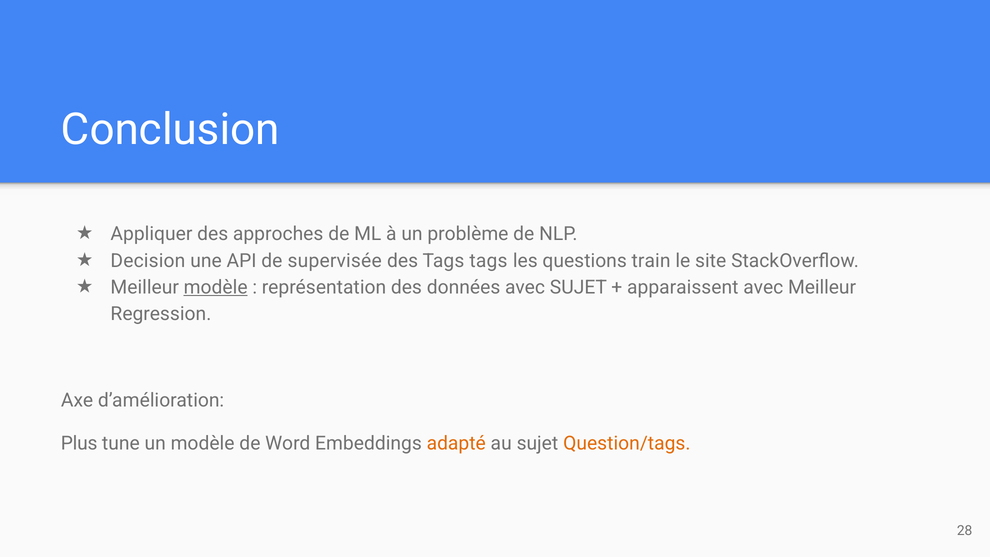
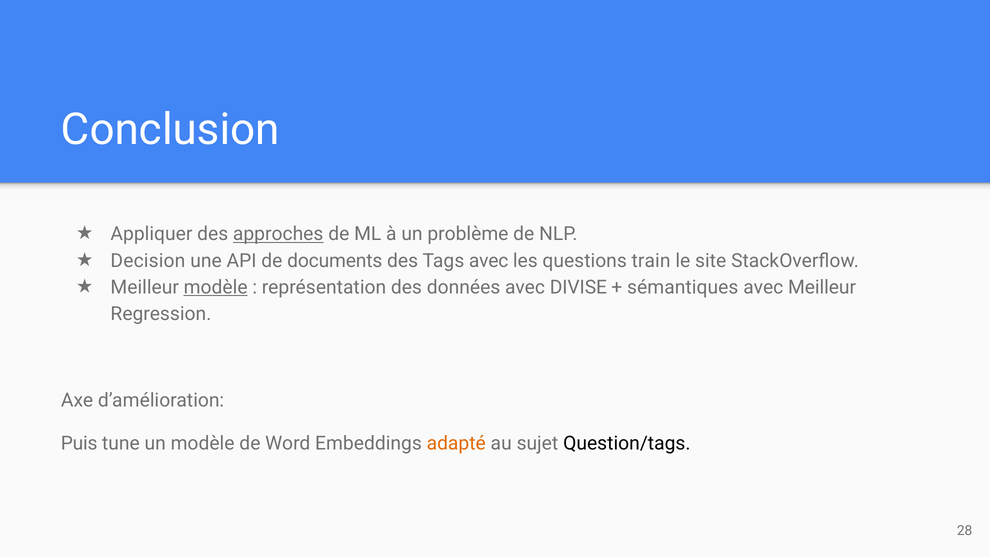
approches underline: none -> present
supervisée: supervisée -> documents
Tags tags: tags -> avec
avec SUJET: SUJET -> DIVISE
apparaissent: apparaissent -> sémantiques
Plus: Plus -> Puis
Question/tags colour: orange -> black
